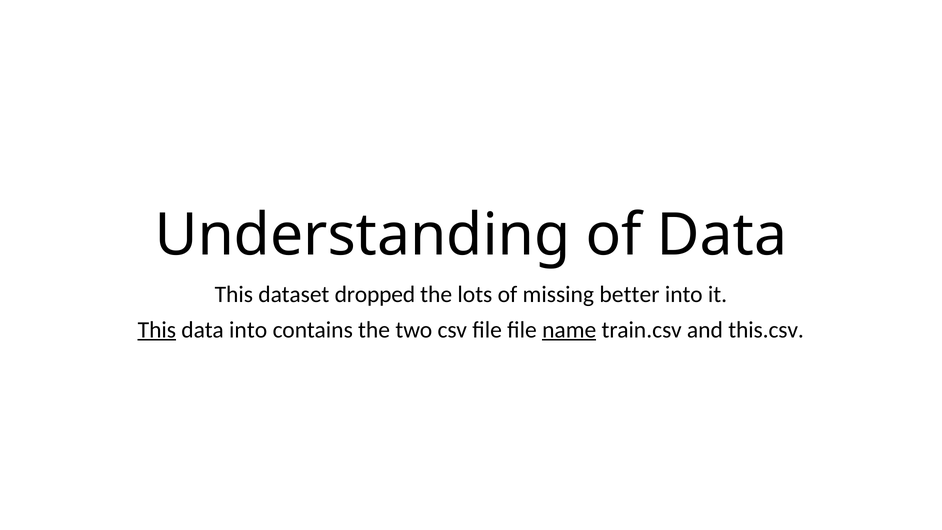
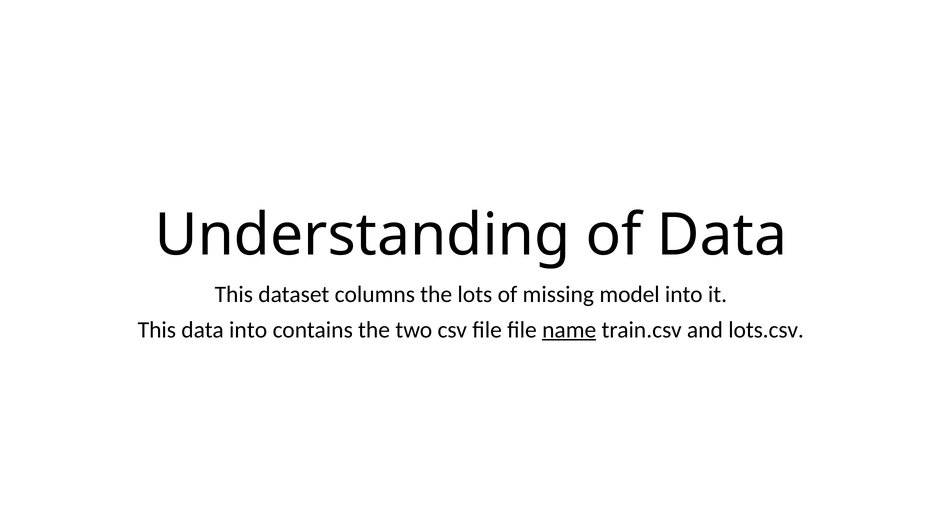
dropped: dropped -> columns
better: better -> model
This at (157, 330) underline: present -> none
this.csv: this.csv -> lots.csv
